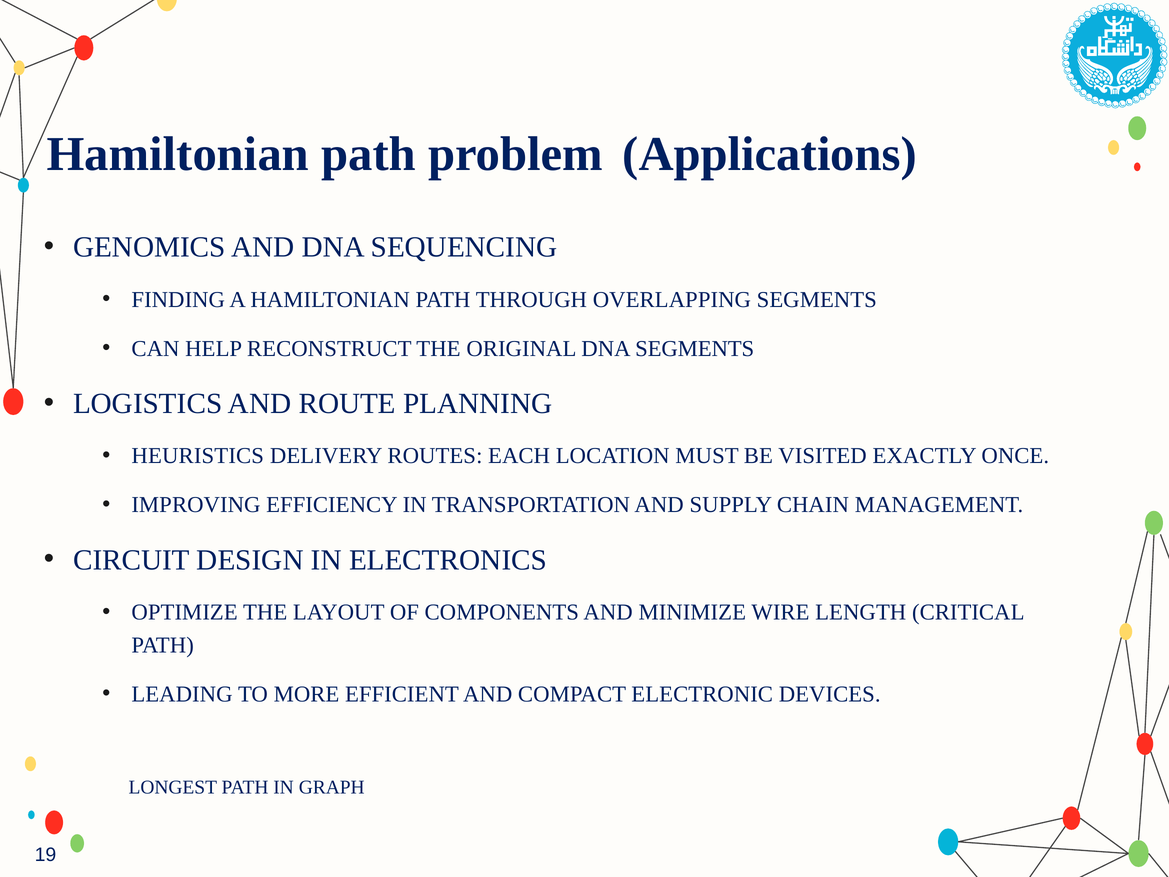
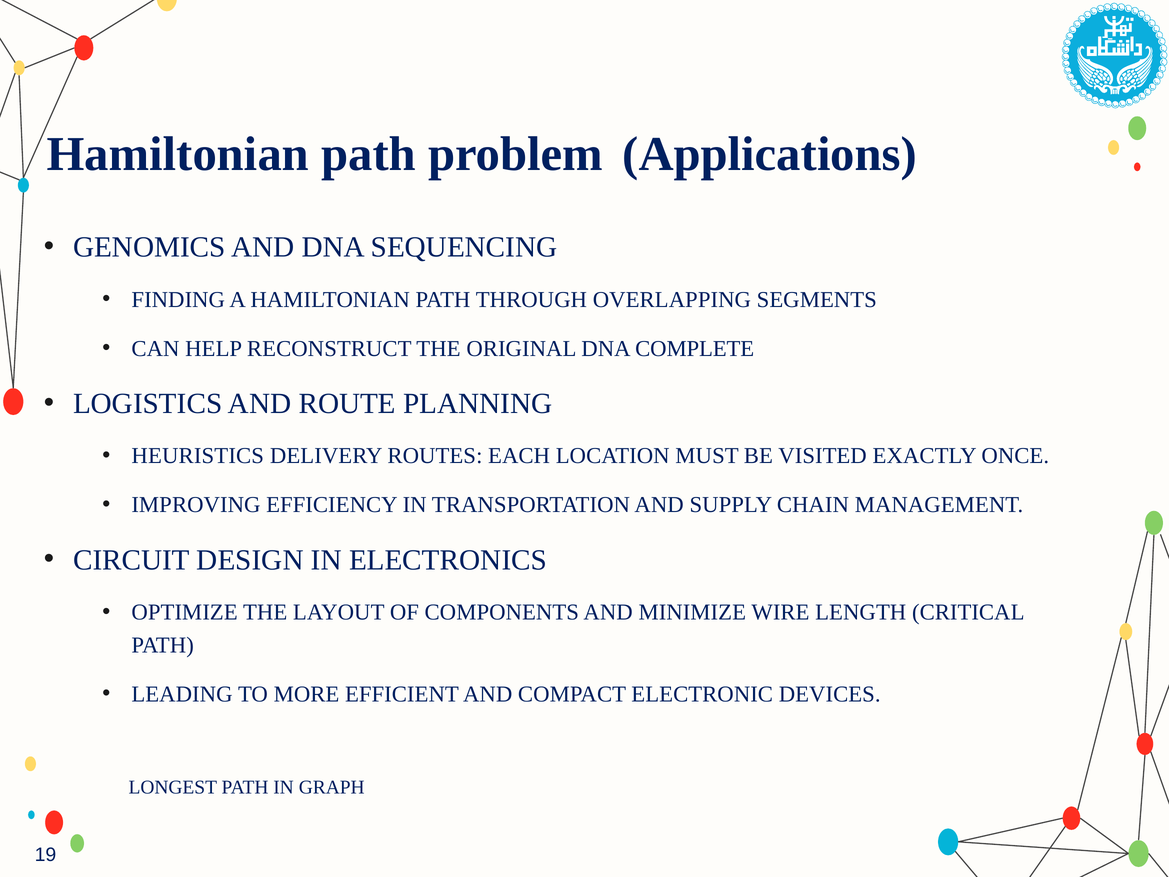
DNA SEGMENTS: SEGMENTS -> COMPLETE
